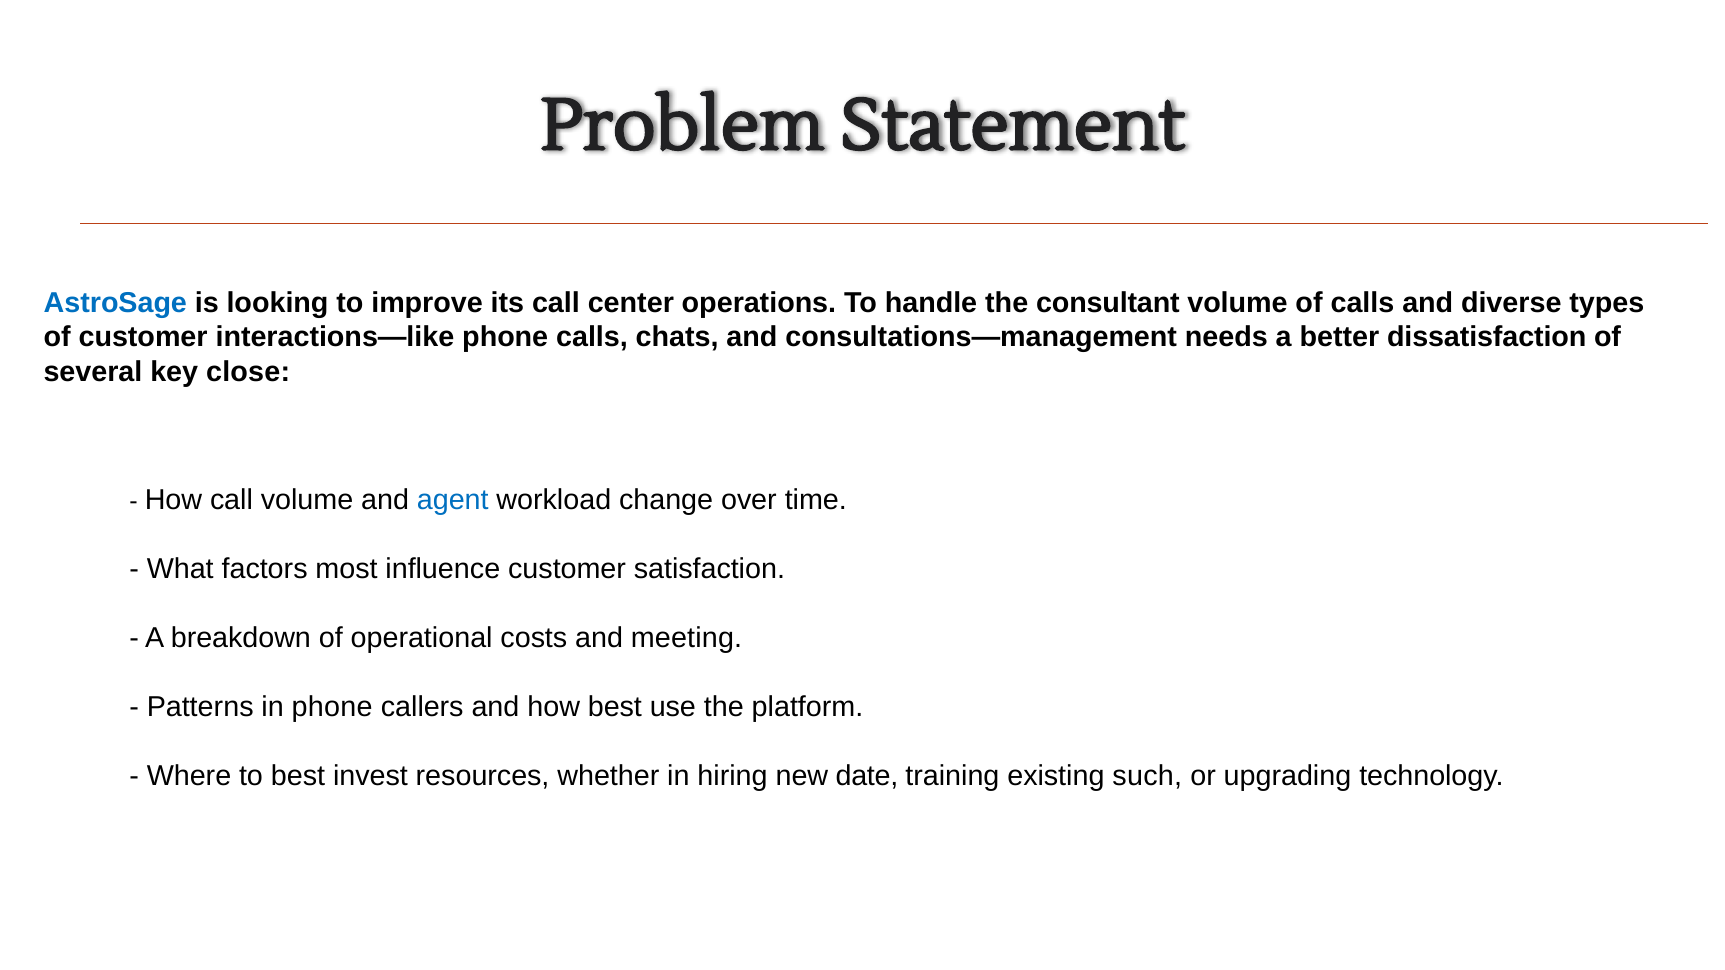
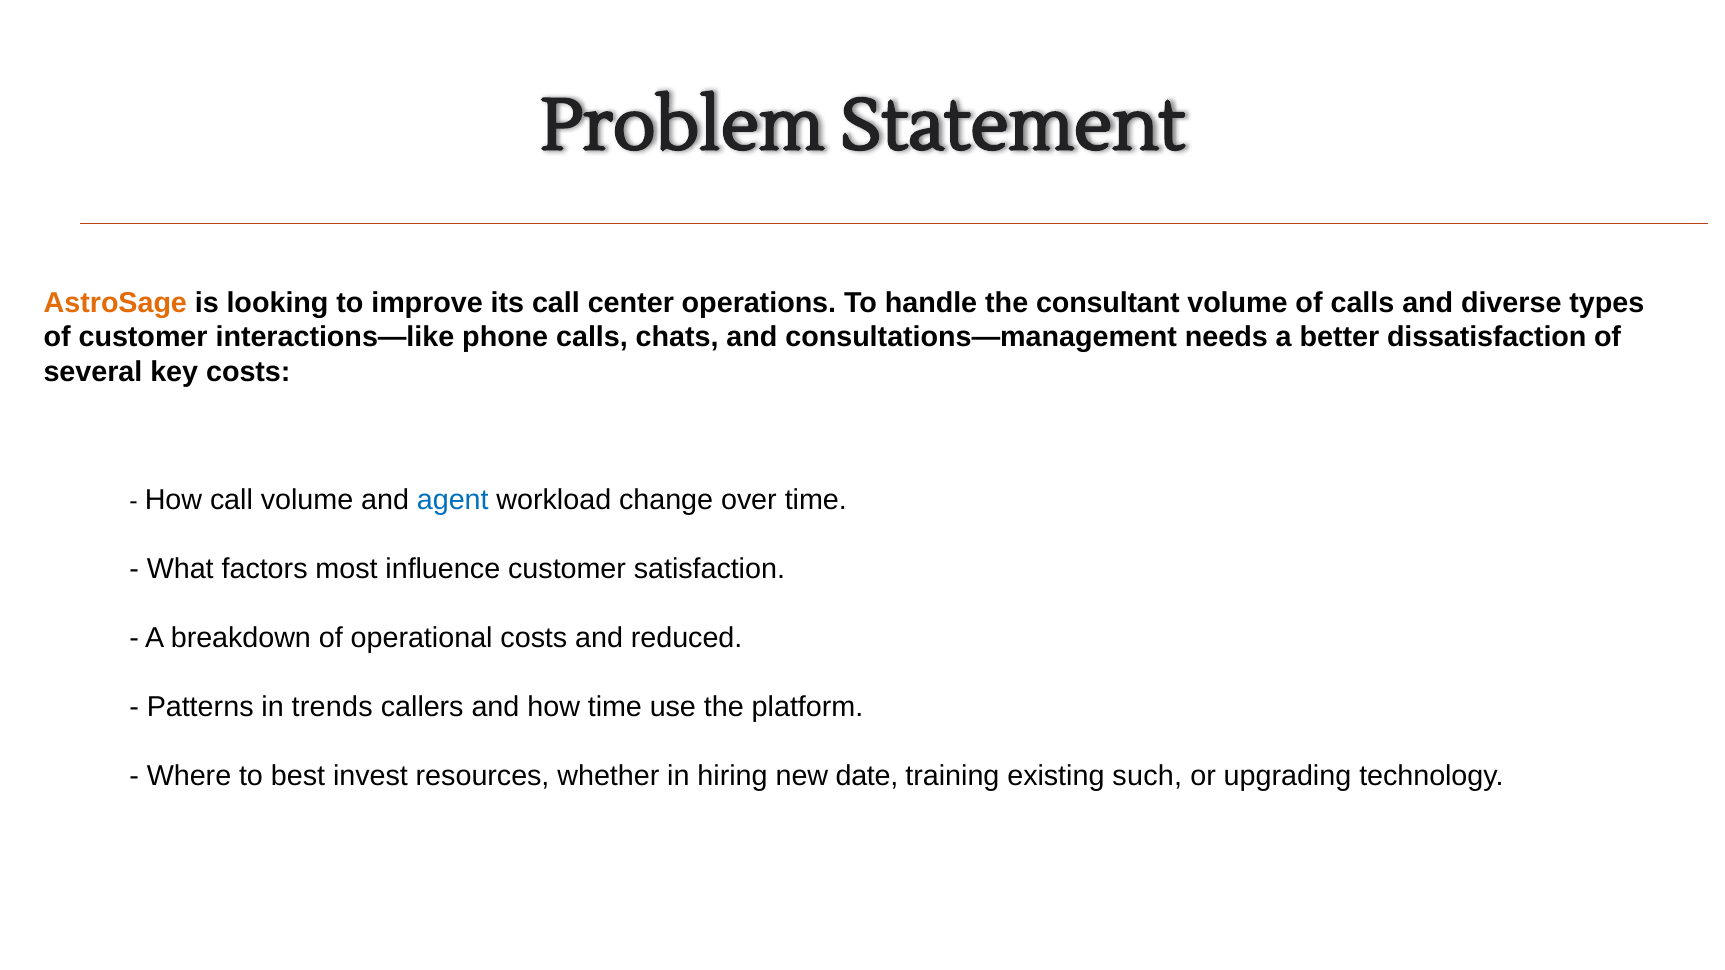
AstroSage colour: blue -> orange
key close: close -> costs
meeting: meeting -> reduced
in phone: phone -> trends
how best: best -> time
